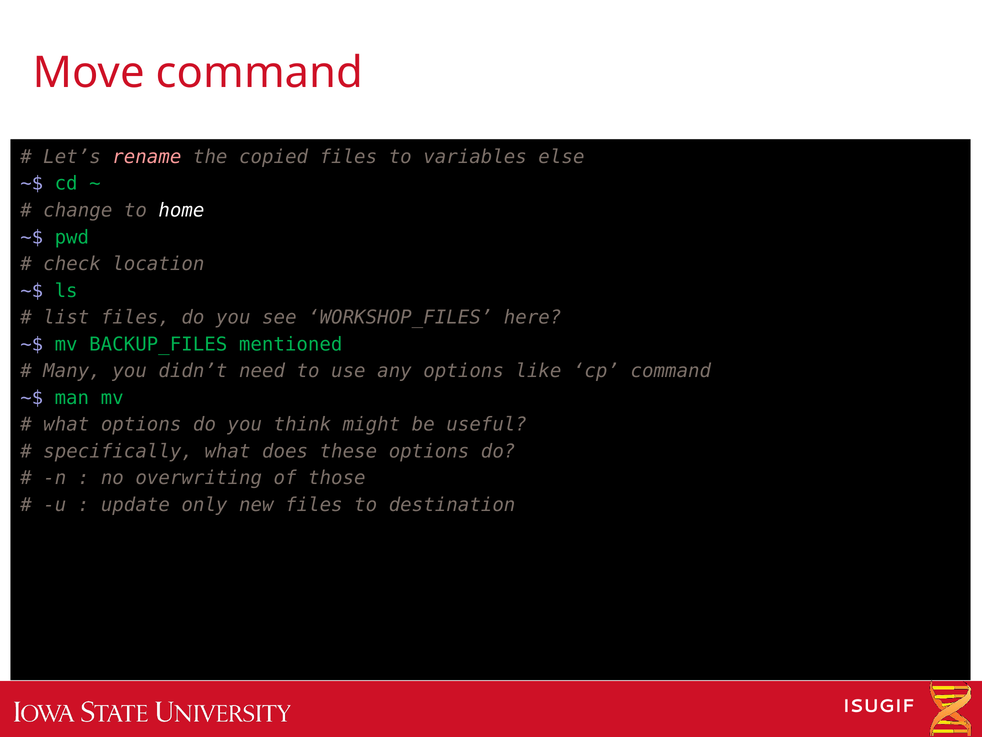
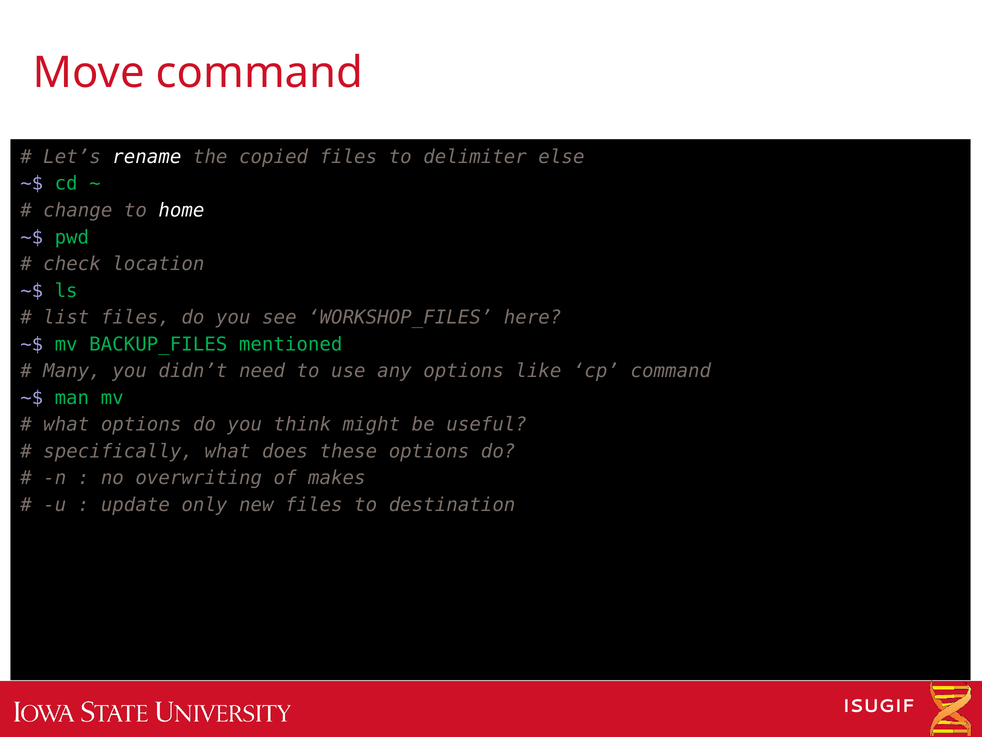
rename colour: pink -> white
variables: variables -> delimiter
those: those -> makes
